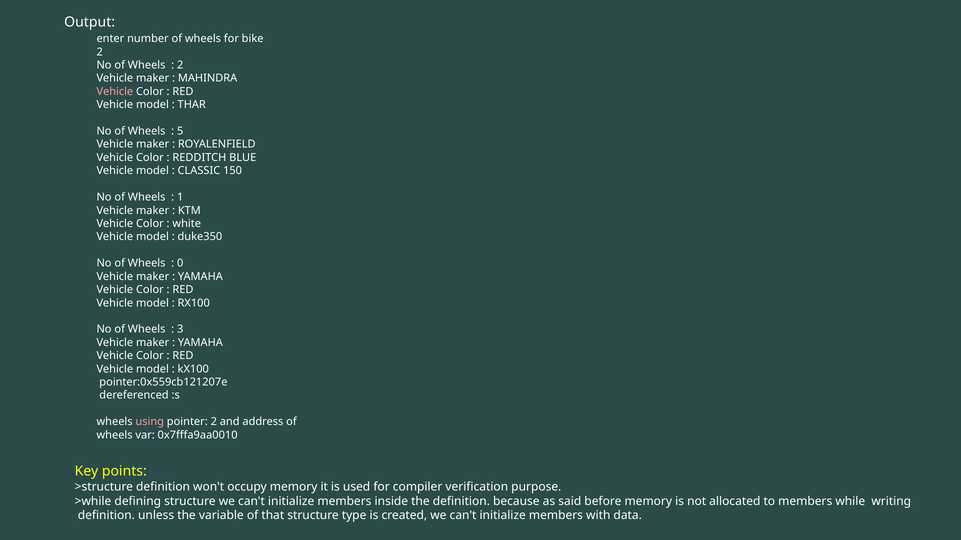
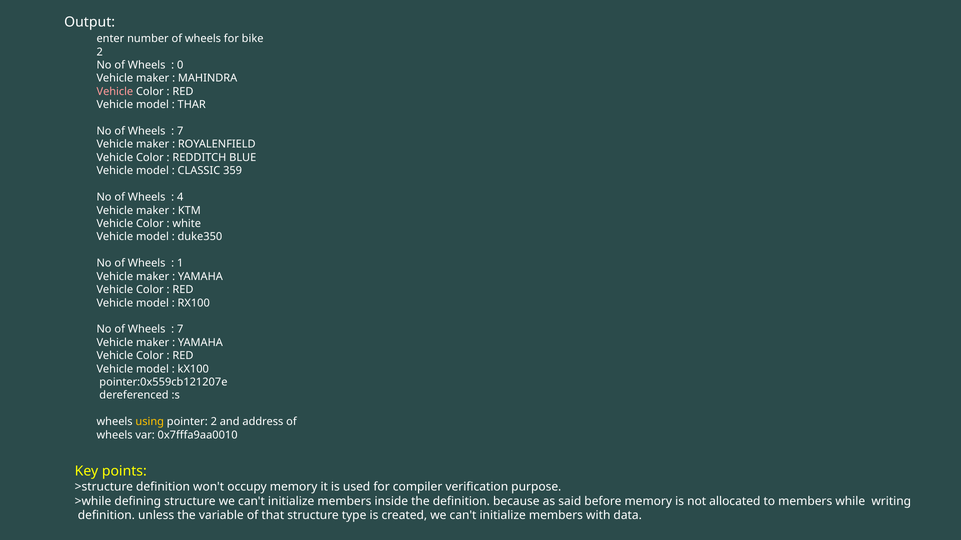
2 at (180, 65): 2 -> 0
5 at (180, 131): 5 -> 7
150: 150 -> 359
1: 1 -> 4
0: 0 -> 1
3 at (180, 330): 3 -> 7
using colour: pink -> yellow
